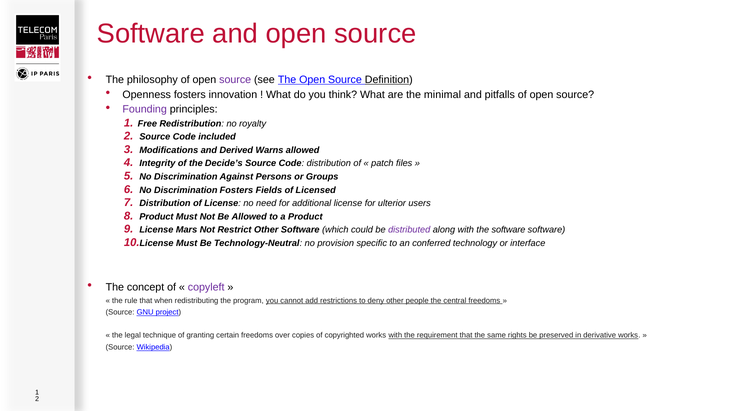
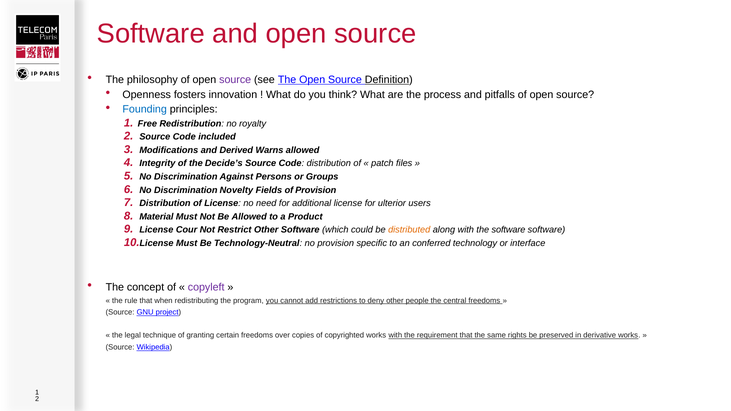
minimal: minimal -> process
Founding colour: purple -> blue
Discrimination Fosters: Fosters -> Novelty
of Licensed: Licensed -> Provision
Product at (156, 217): Product -> Material
Mars: Mars -> Cour
distributed colour: purple -> orange
